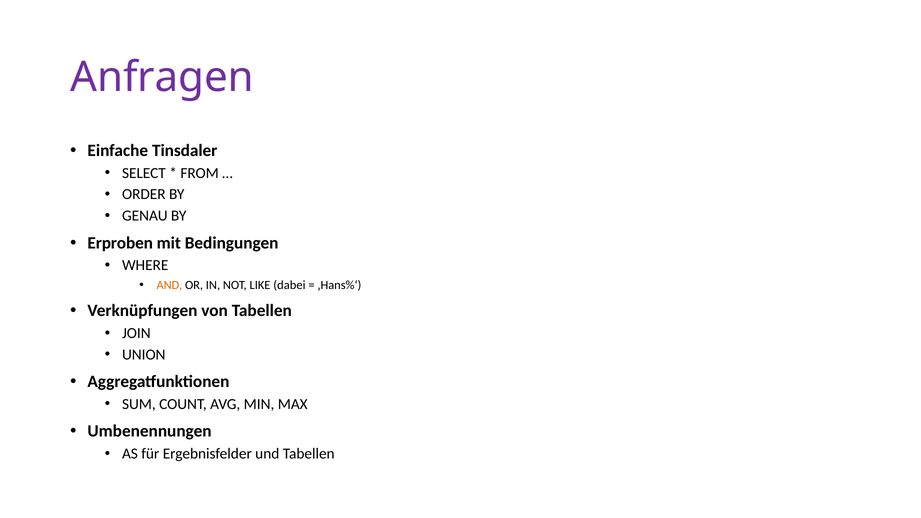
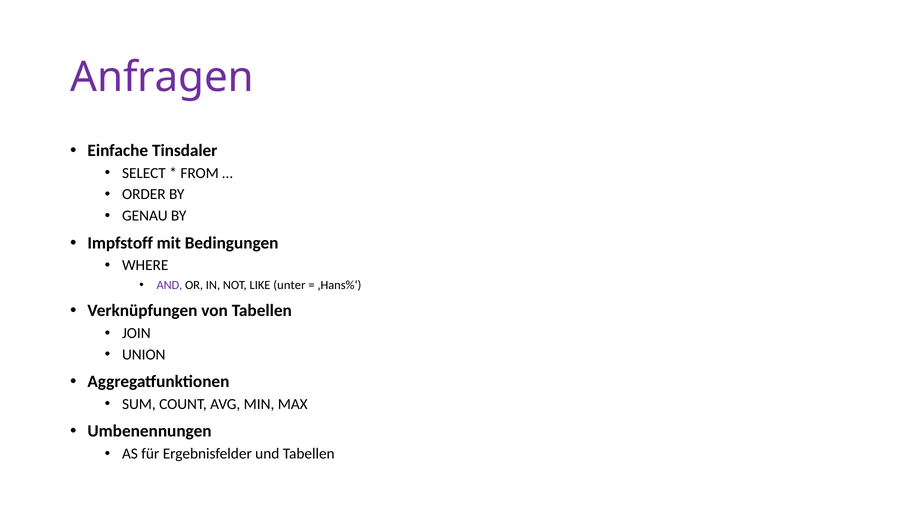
Erproben: Erproben -> Impfstoff
AND colour: orange -> purple
dabei: dabei -> unter
